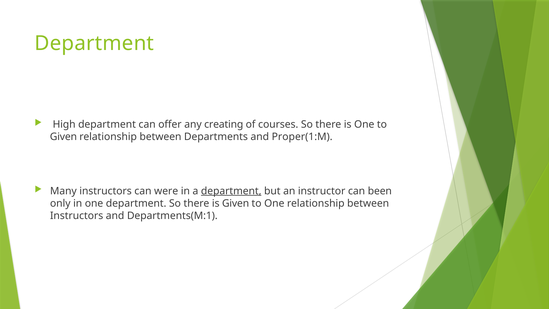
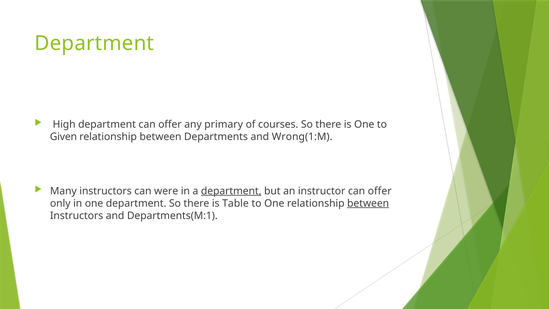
creating: creating -> primary
Proper(1:M: Proper(1:M -> Wrong(1:M
instructor can been: been -> offer
is Given: Given -> Table
between at (368, 203) underline: none -> present
